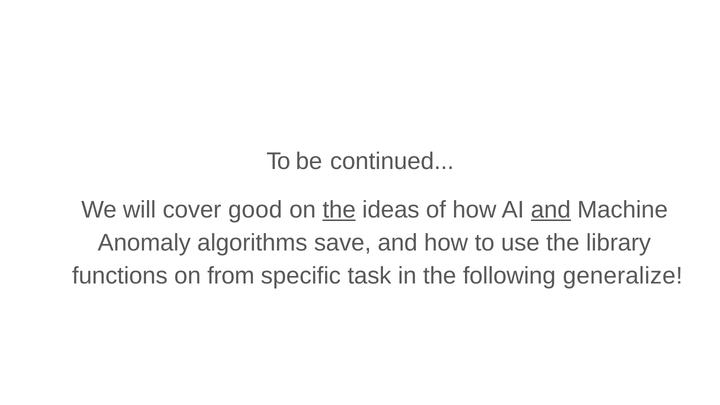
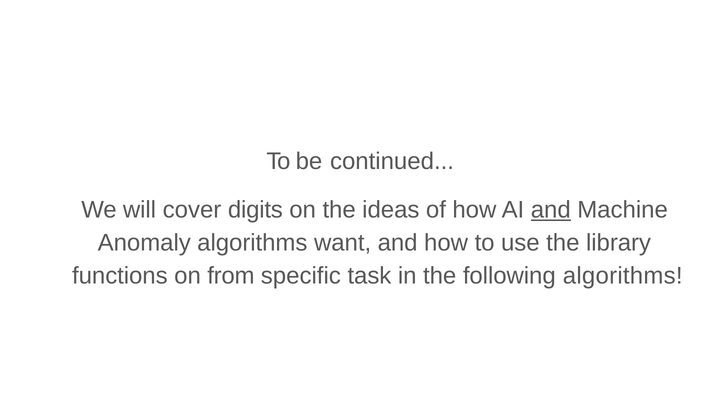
good: good -> digits
the at (339, 210) underline: present -> none
save: save -> want
following generalize: generalize -> algorithms
